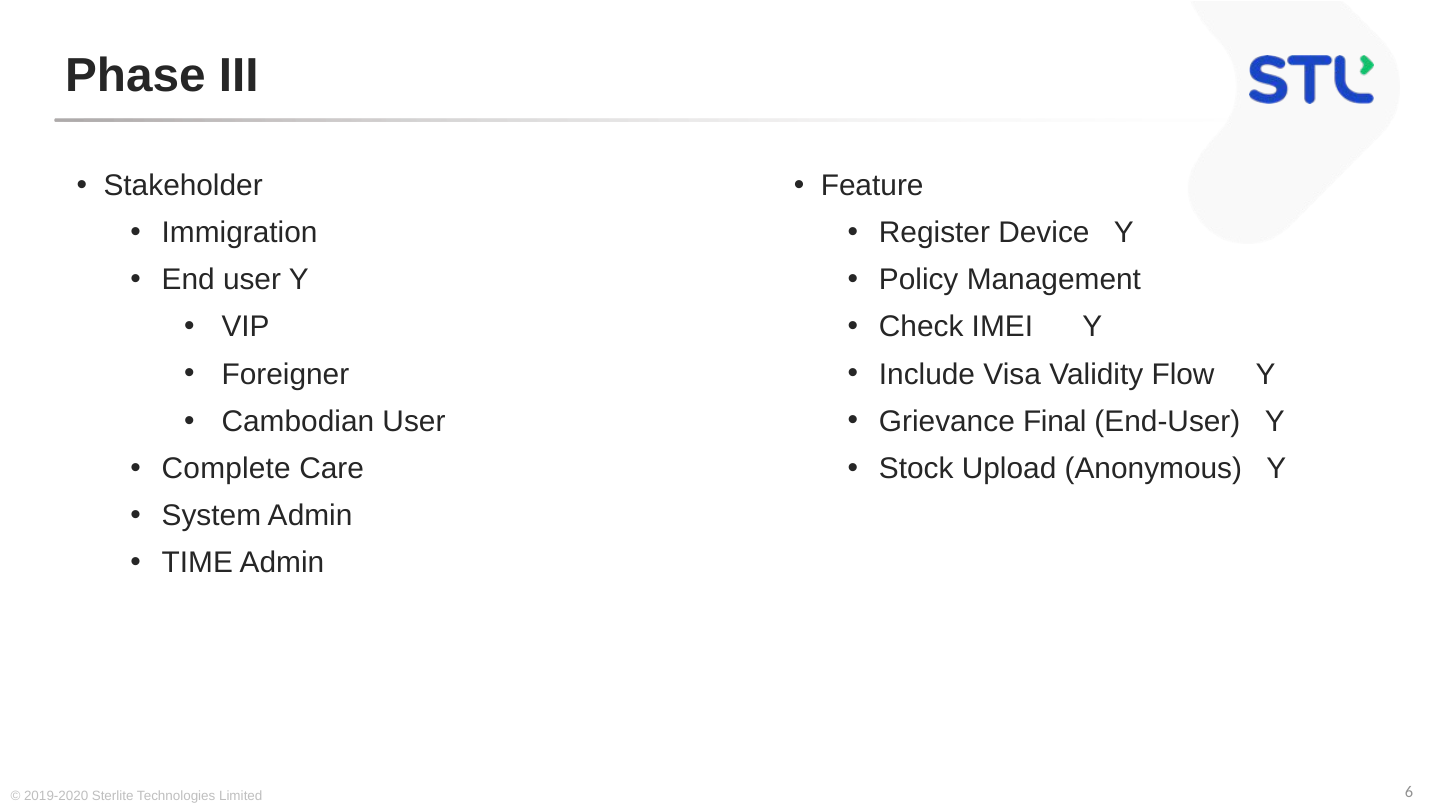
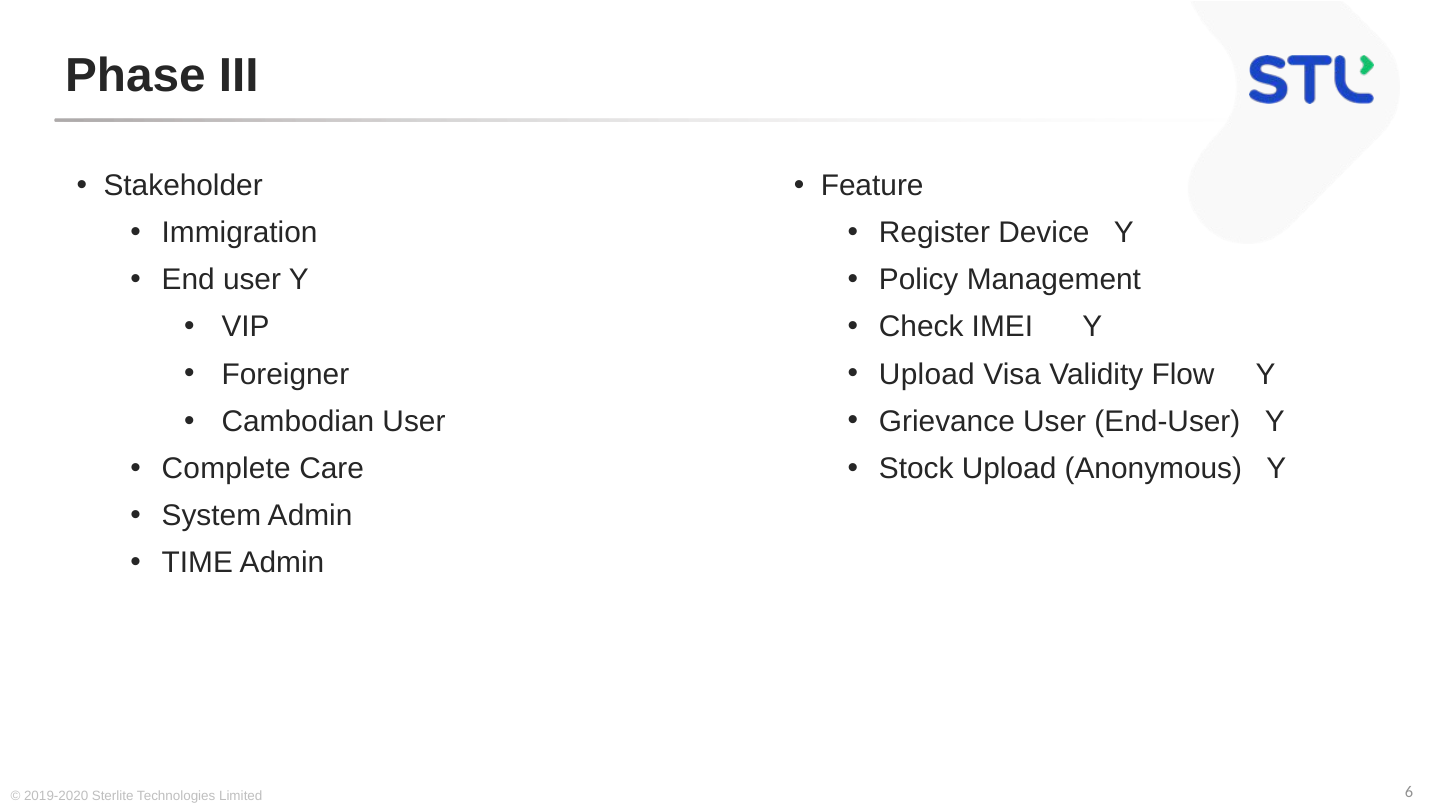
Include at (927, 374): Include -> Upload
Grievance Final: Final -> User
